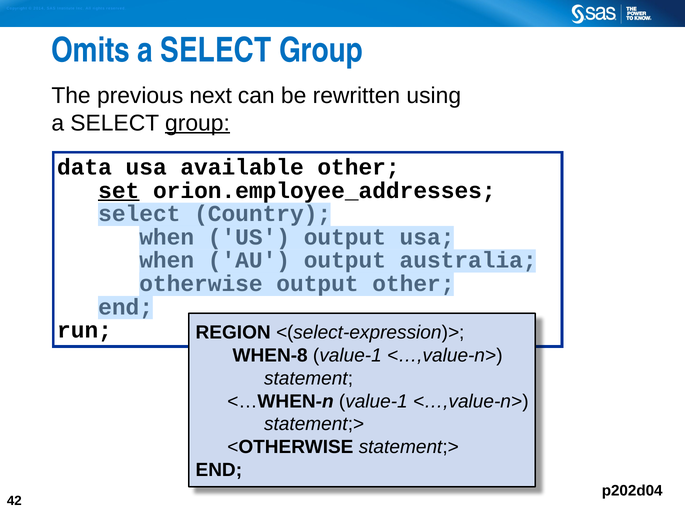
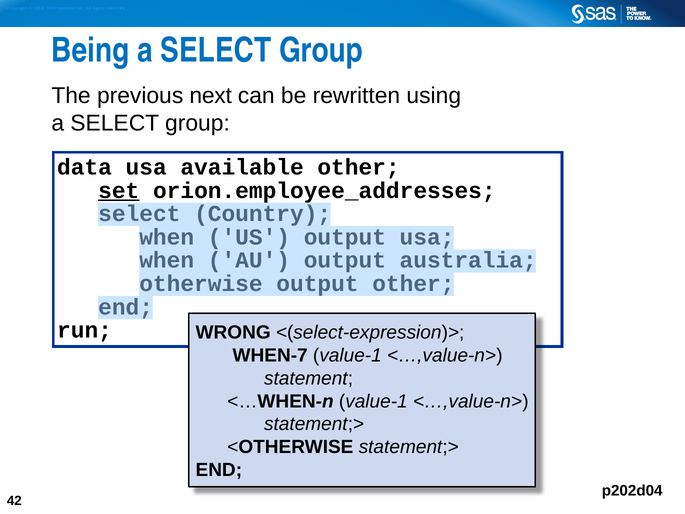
Omits: Omits -> Being
group at (197, 123) underline: present -> none
REGION: REGION -> WRONG
WHEN-8: WHEN-8 -> WHEN-7
